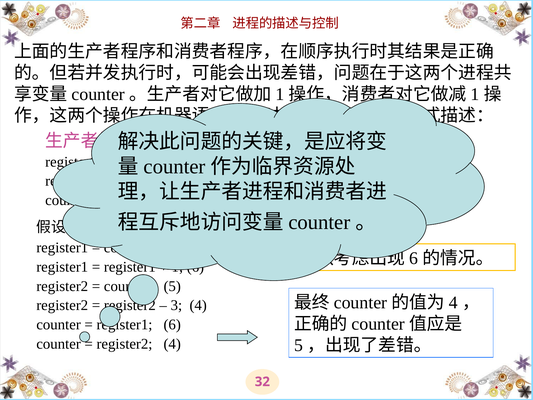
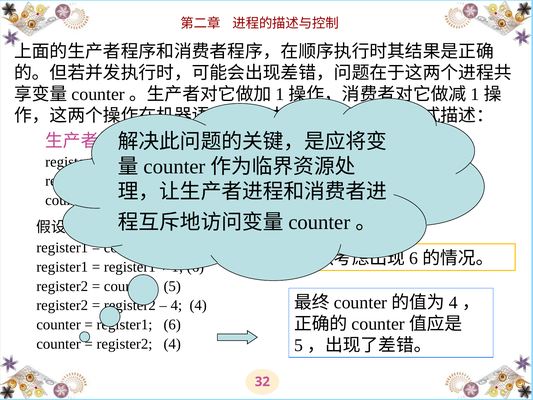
3 at (176, 305): 3 -> 4
